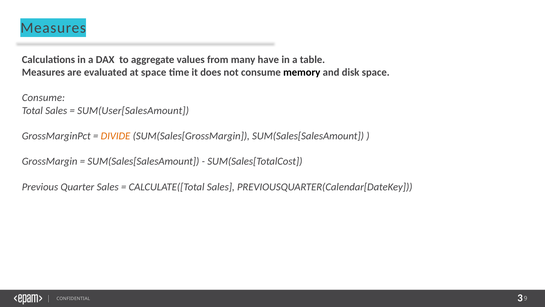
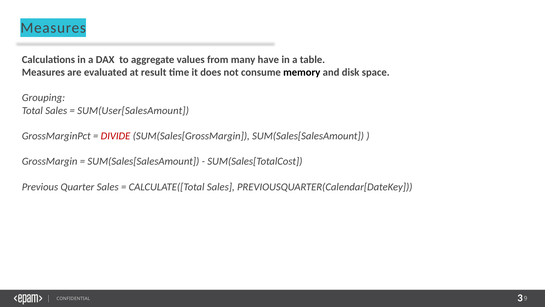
at space: space -> result
Consume at (43, 98): Consume -> Grouping
DIVIDE colour: orange -> red
